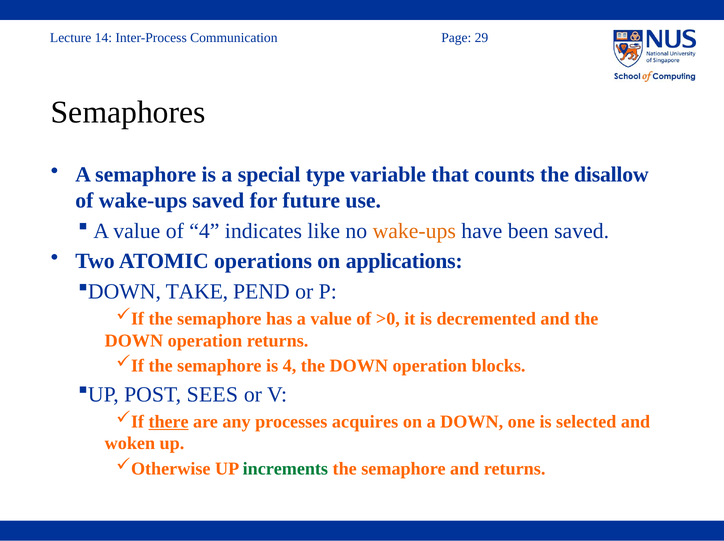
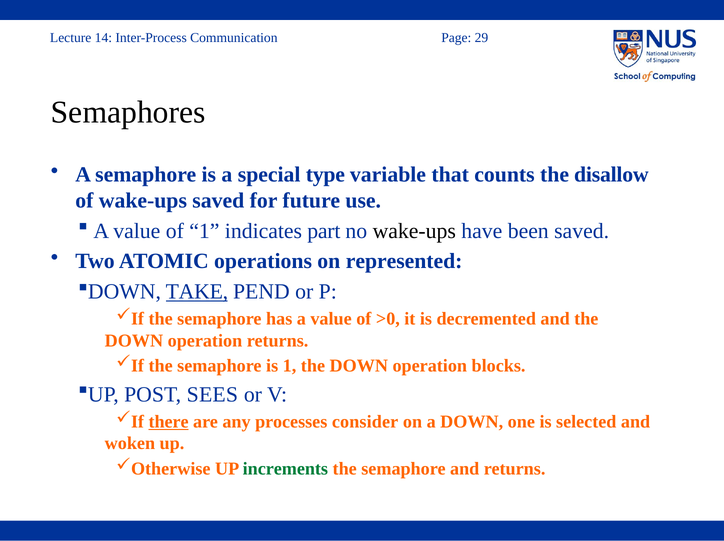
of 4: 4 -> 1
like: like -> part
wake-ups at (414, 231) colour: orange -> black
applications: applications -> represented
TAKE underline: none -> present
is 4: 4 -> 1
acquires: acquires -> consider
